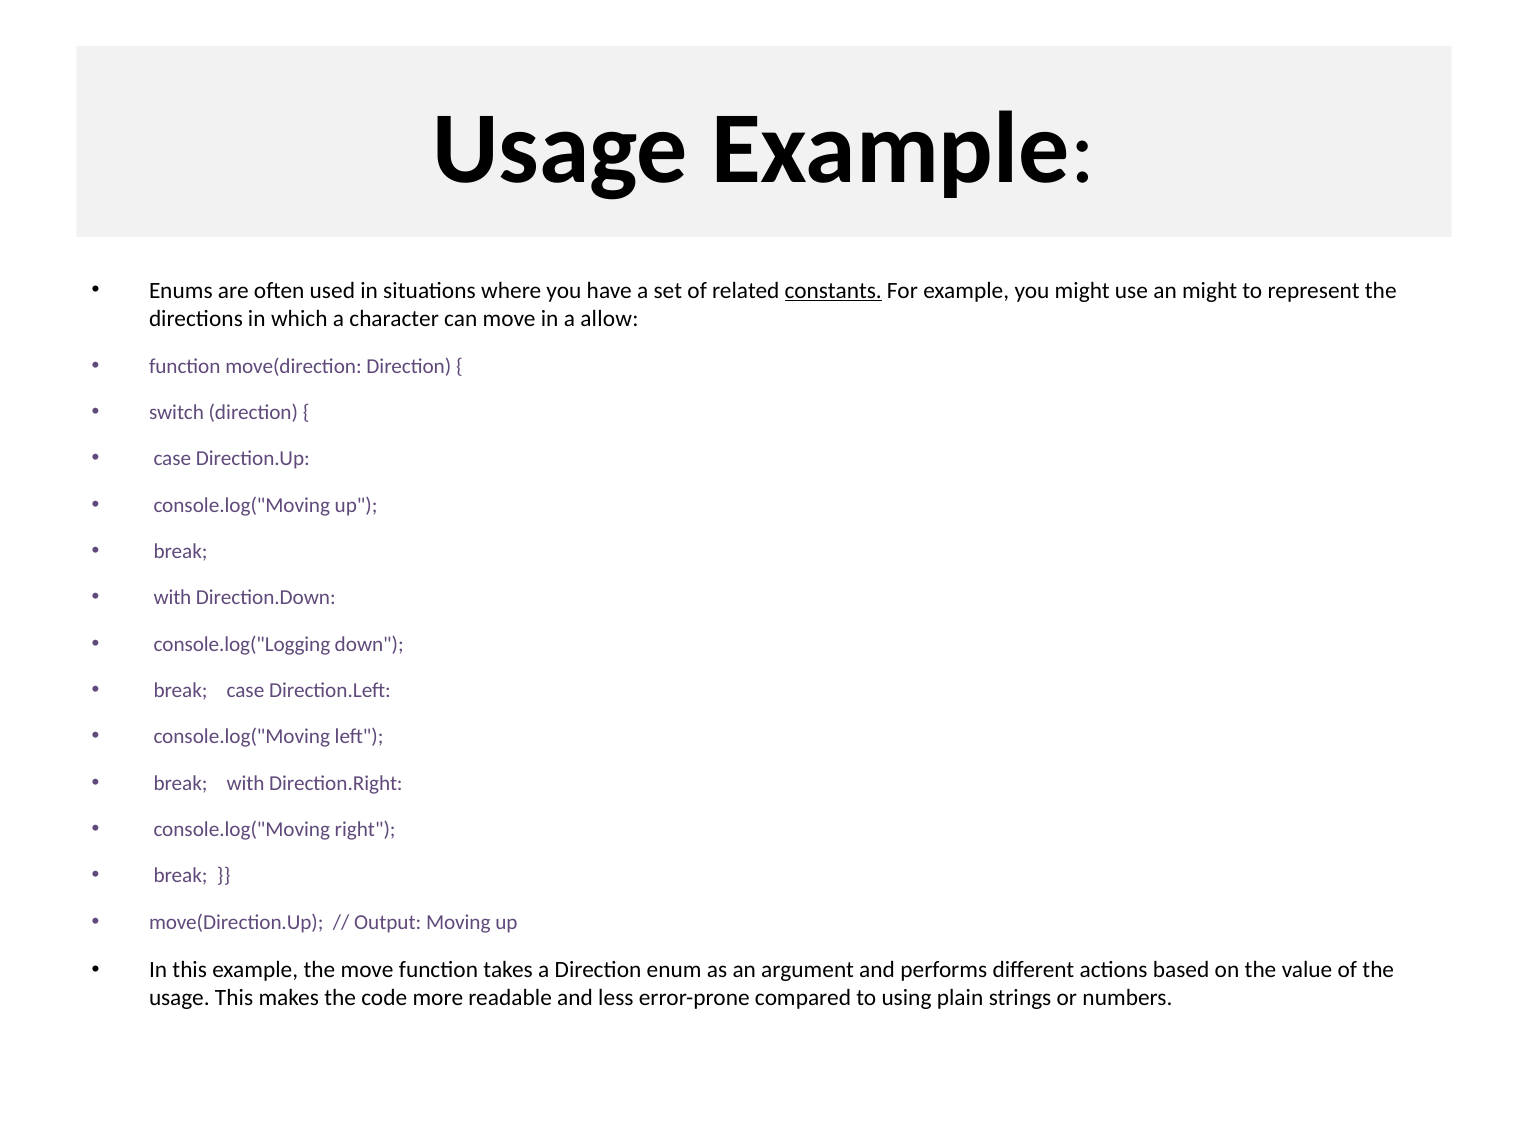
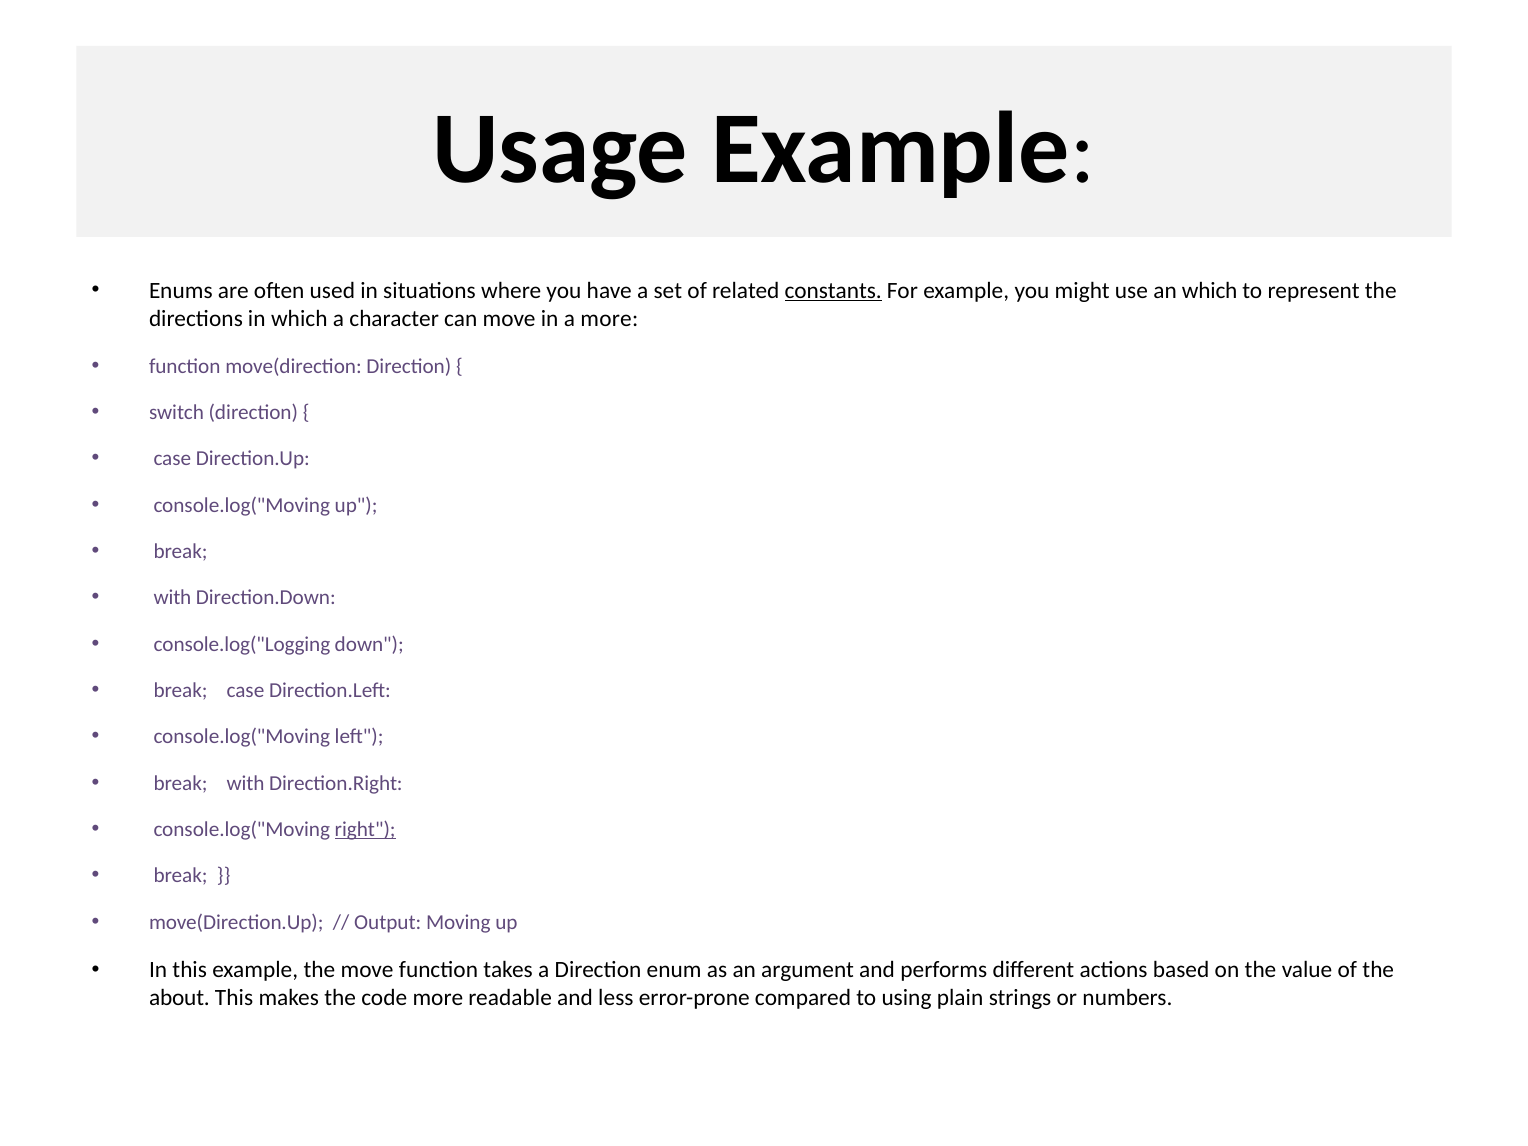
an might: might -> which
a allow: allow -> more
right underline: none -> present
usage at (179, 998): usage -> about
